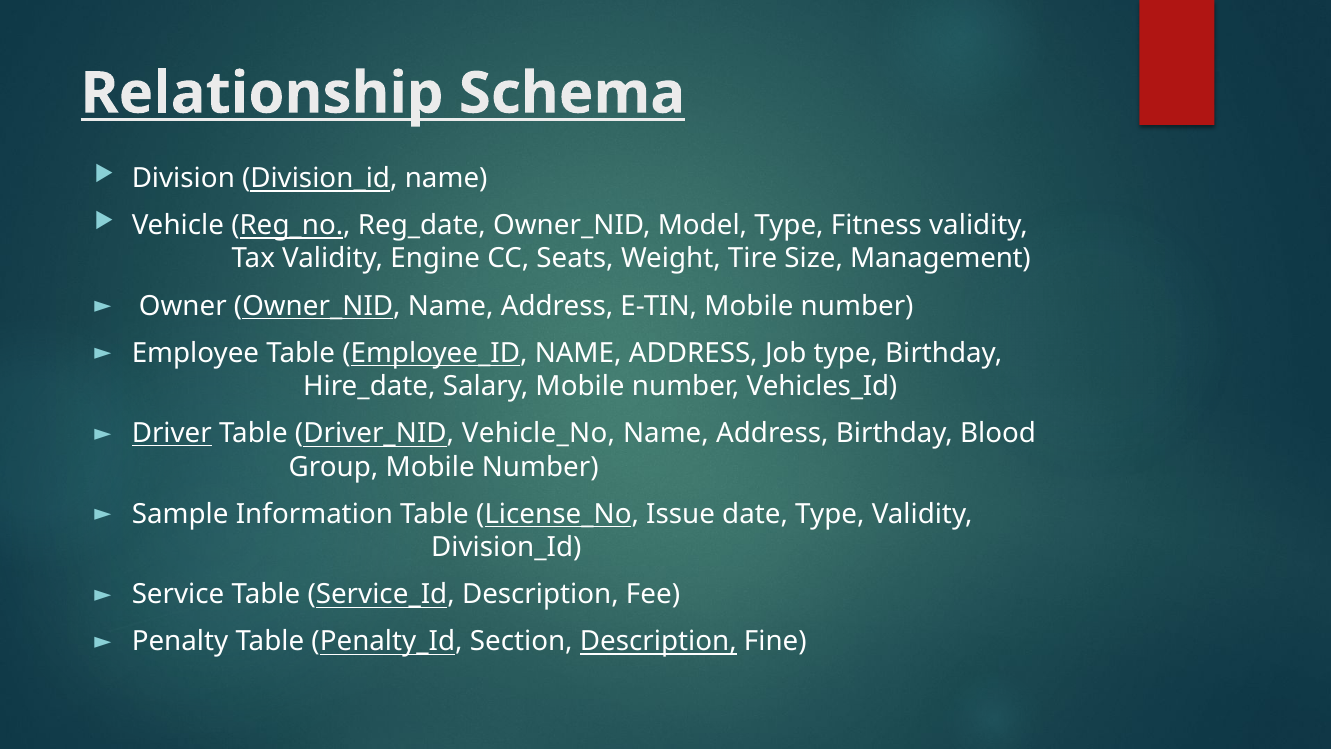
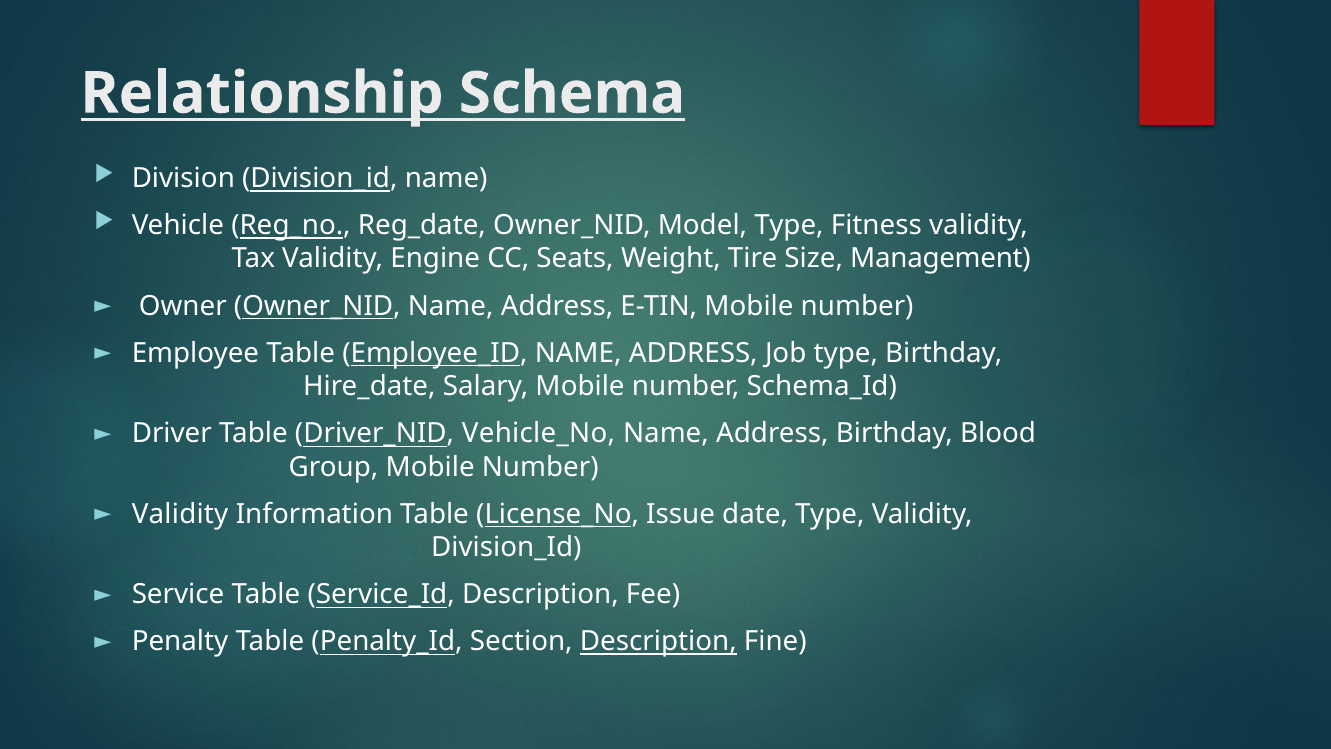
Vehicles_Id: Vehicles_Id -> Schema_Id
Driver underline: present -> none
Sample at (180, 514): Sample -> Validity
